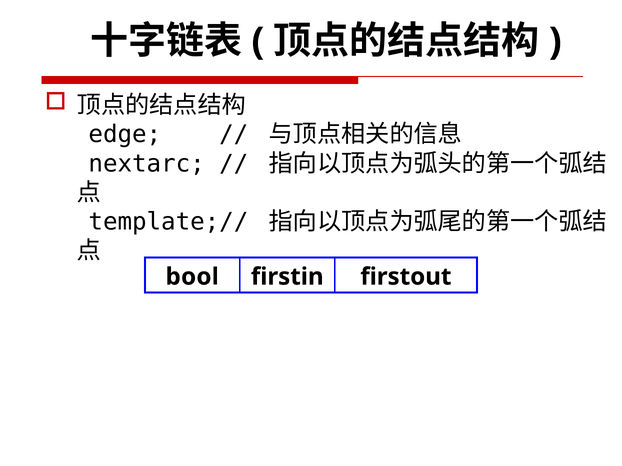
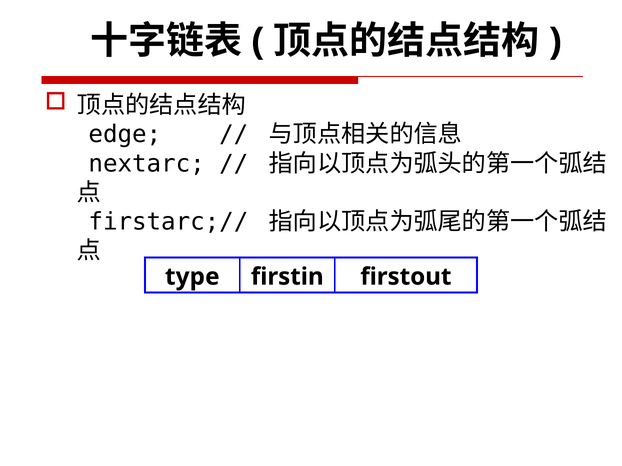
template;//: template;// -> firstarc;//
bool: bool -> type
